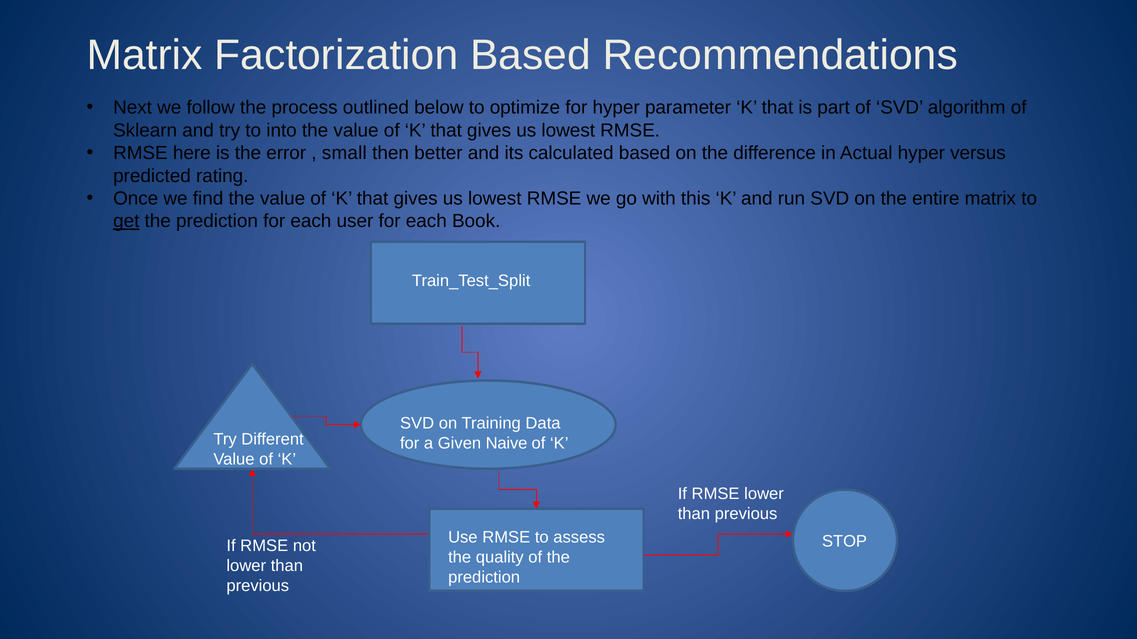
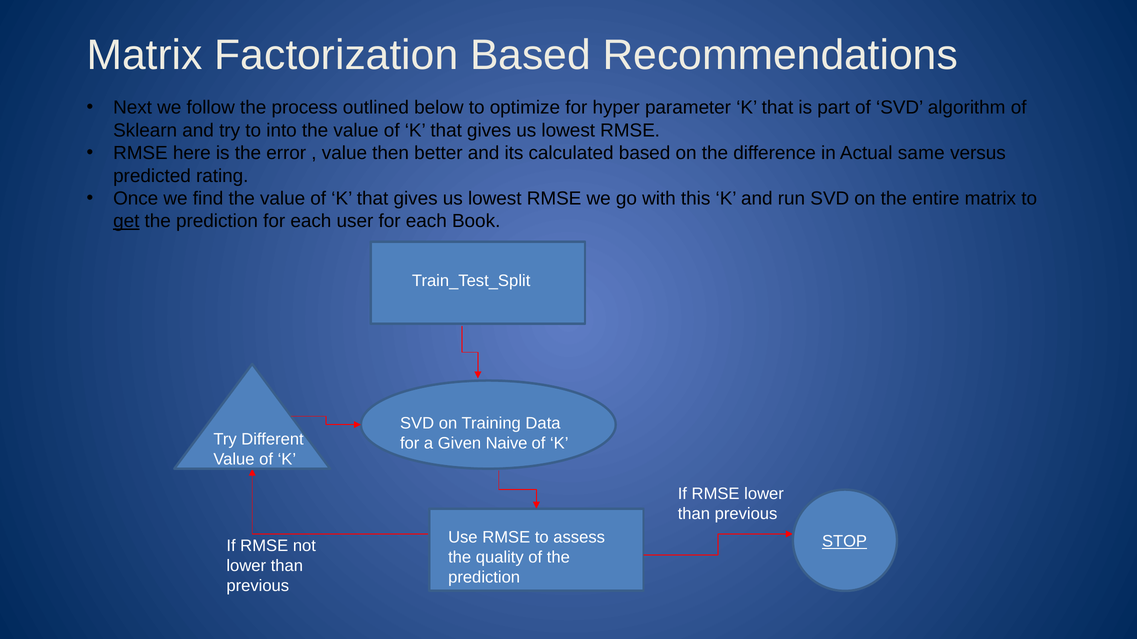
small at (344, 153): small -> value
Actual hyper: hyper -> same
STOP underline: none -> present
